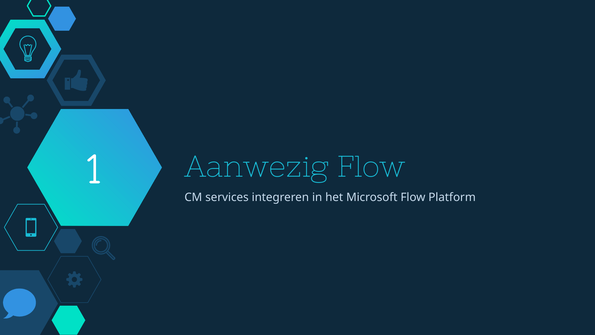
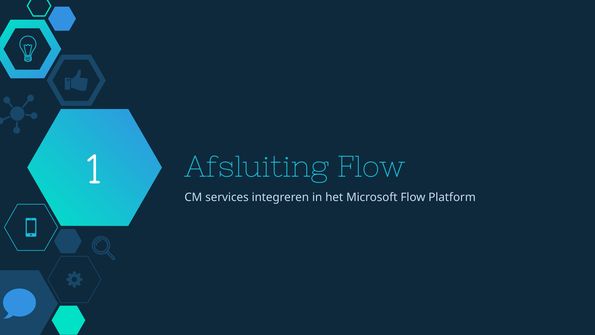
Aanwezig: Aanwezig -> Afsluiting
